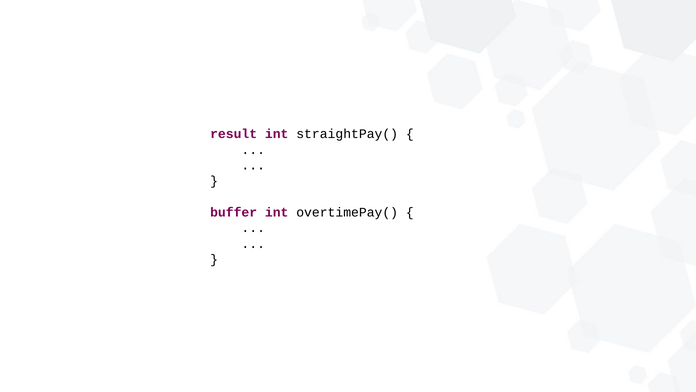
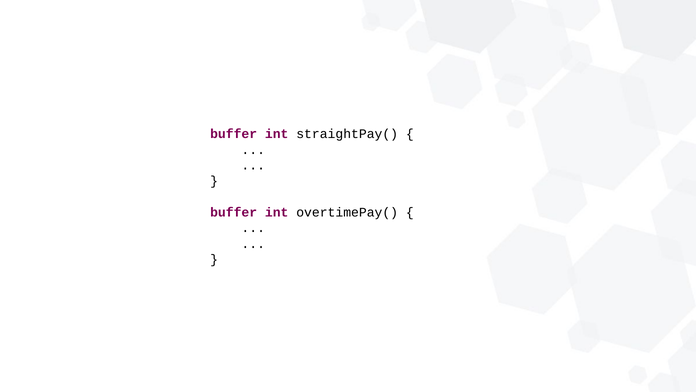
result at (234, 134): result -> buffer
